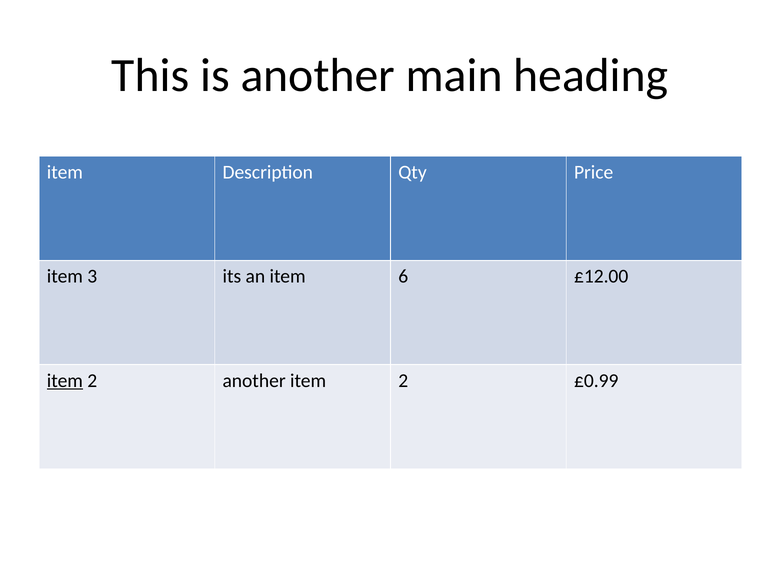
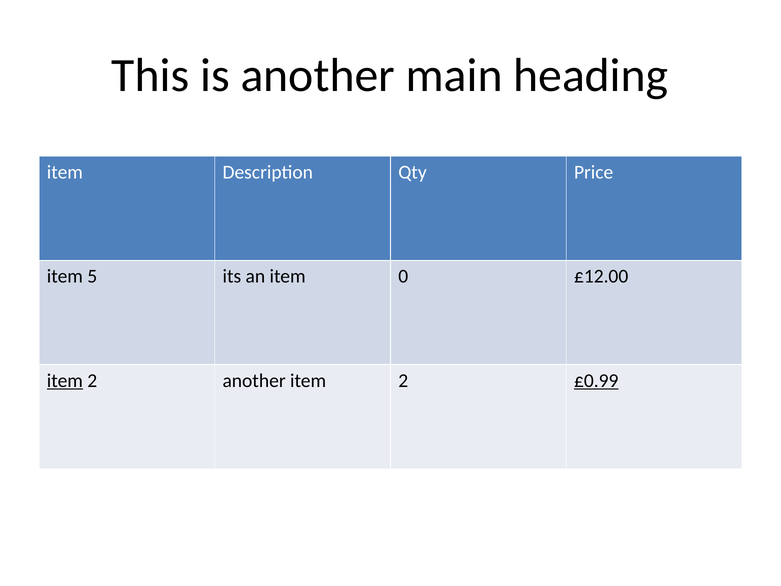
3: 3 -> 5
6: 6 -> 0
£0.99 underline: none -> present
